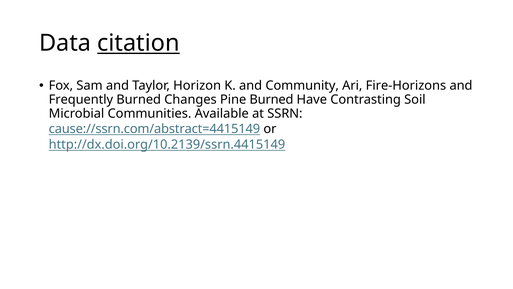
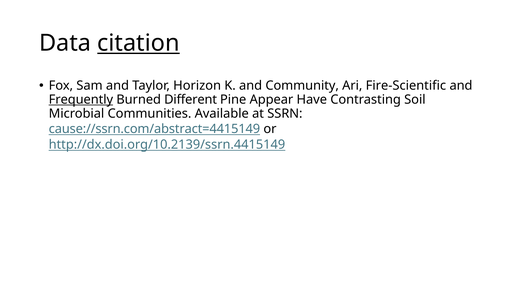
Fire-Horizons: Fire-Horizons -> Fire-Scientific
Frequently underline: none -> present
Changes: Changes -> Different
Pine Burned: Burned -> Appear
